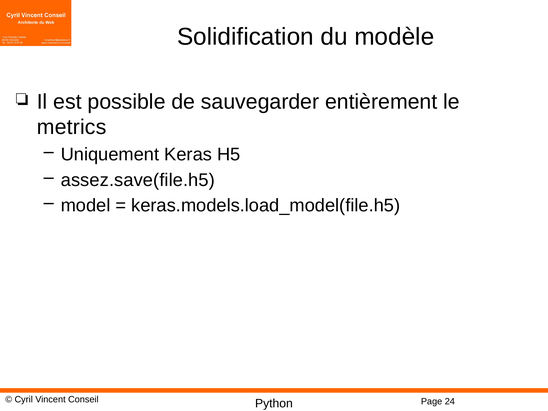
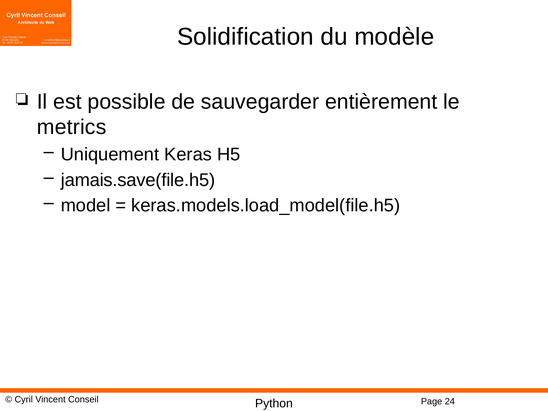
assez.save(file.h5: assez.save(file.h5 -> jamais.save(file.h5
